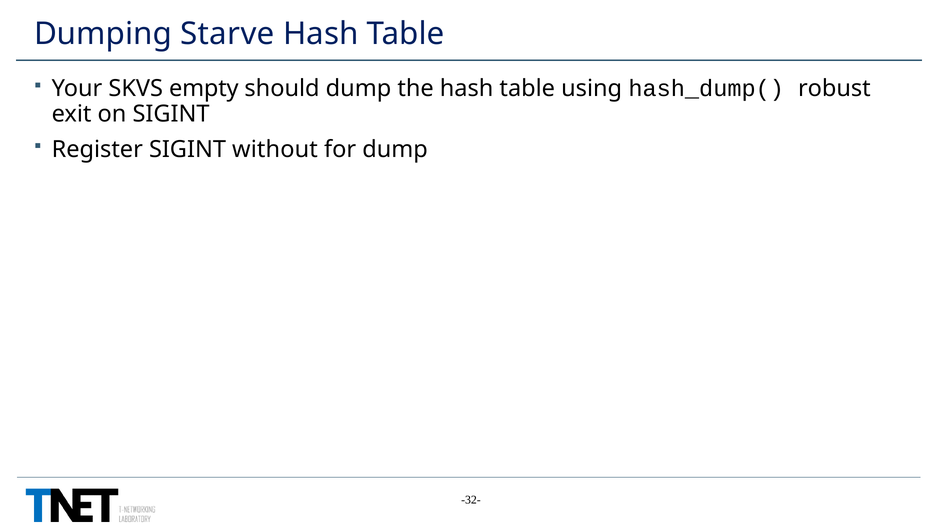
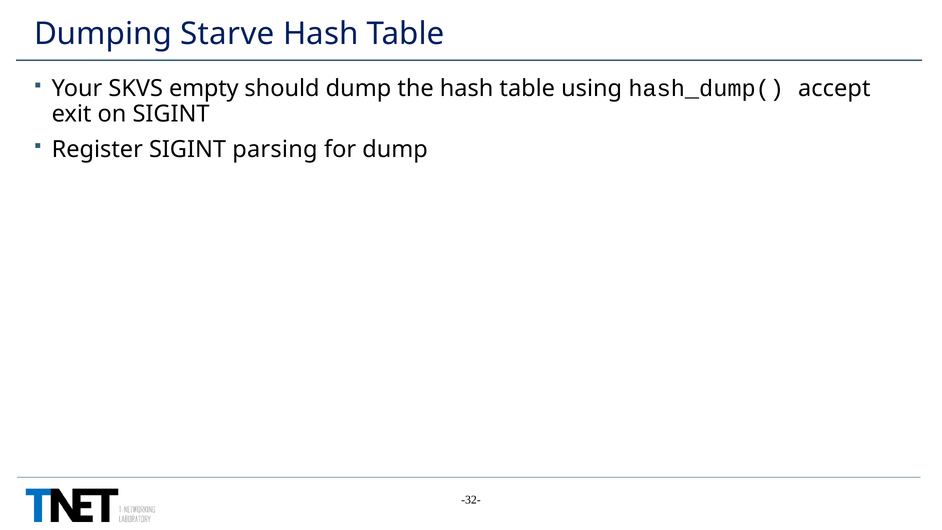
robust: robust -> accept
without: without -> parsing
